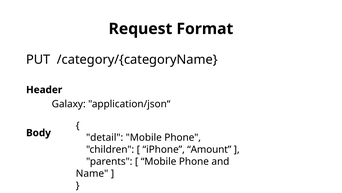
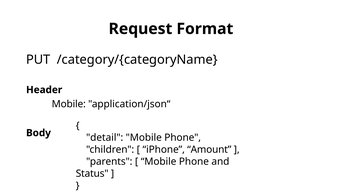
Galaxy at (69, 104): Galaxy -> Mobile
Name: Name -> Status
